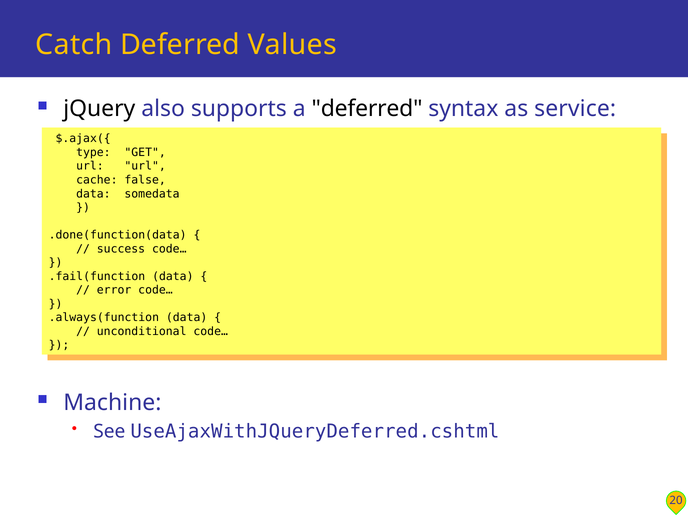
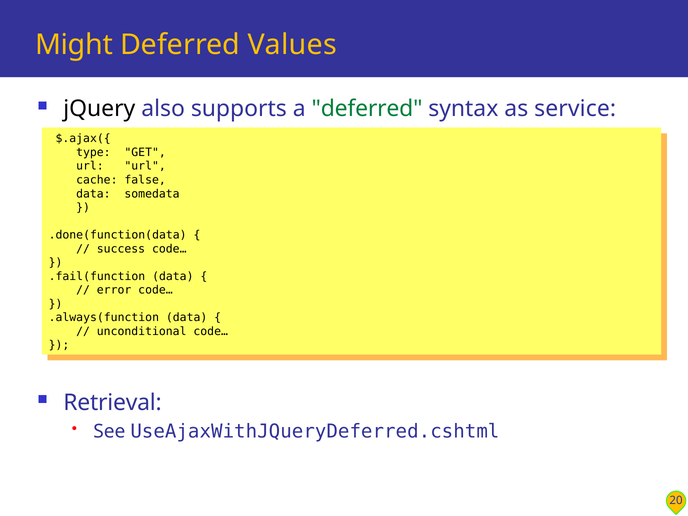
Catch: Catch -> Might
deferred at (367, 109) colour: black -> green
Machine: Machine -> Retrieval
